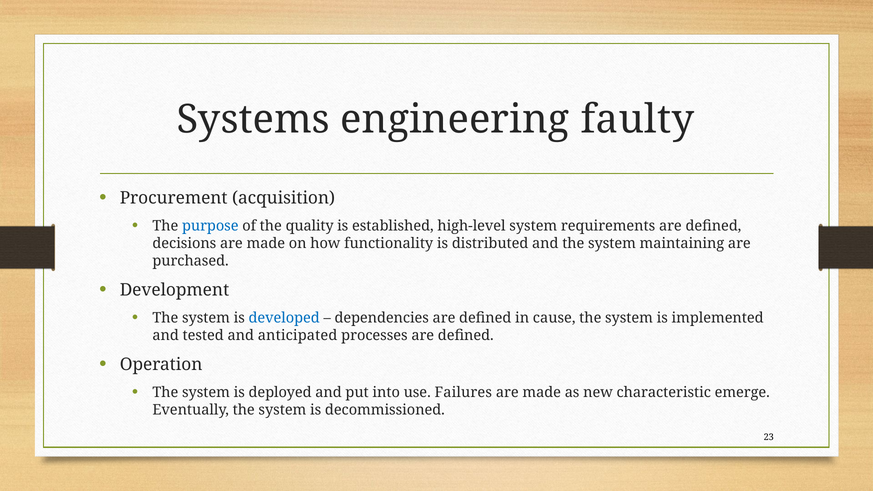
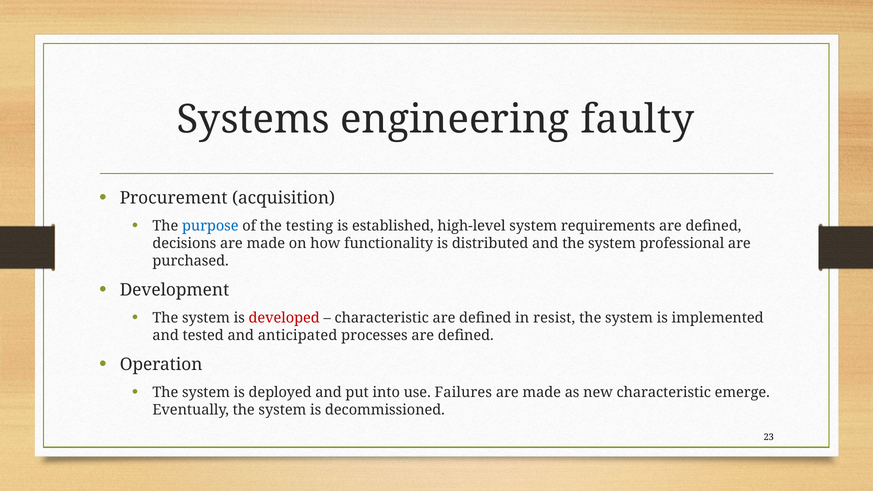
quality: quality -> testing
maintaining: maintaining -> professional
developed colour: blue -> red
dependencies at (382, 318): dependencies -> characteristic
cause: cause -> resist
